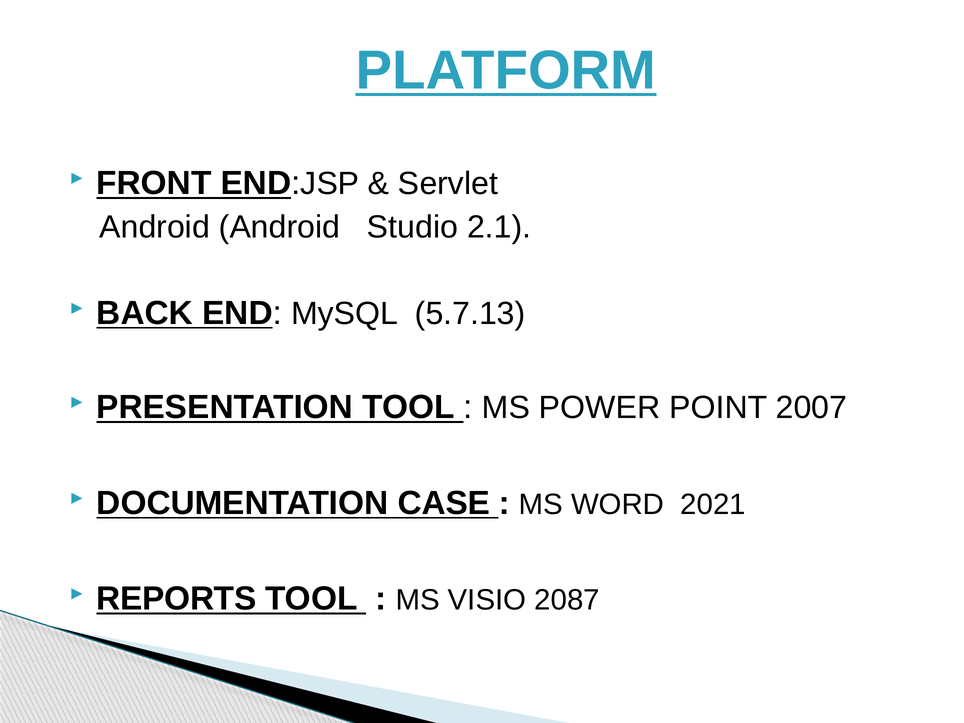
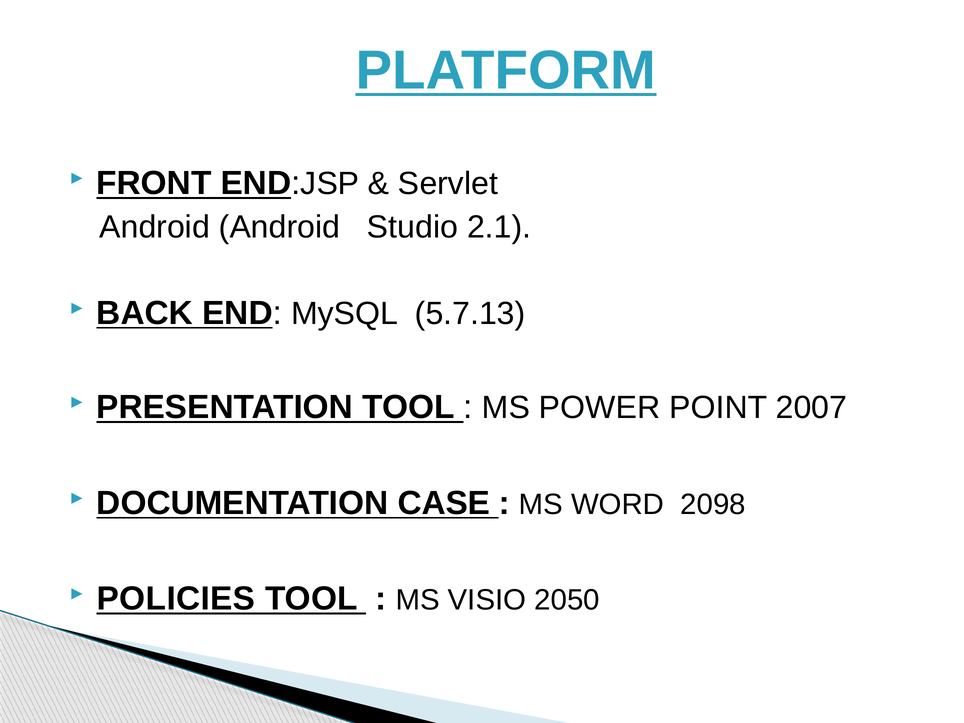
2021: 2021 -> 2098
REPORTS: REPORTS -> POLICIES
2087: 2087 -> 2050
